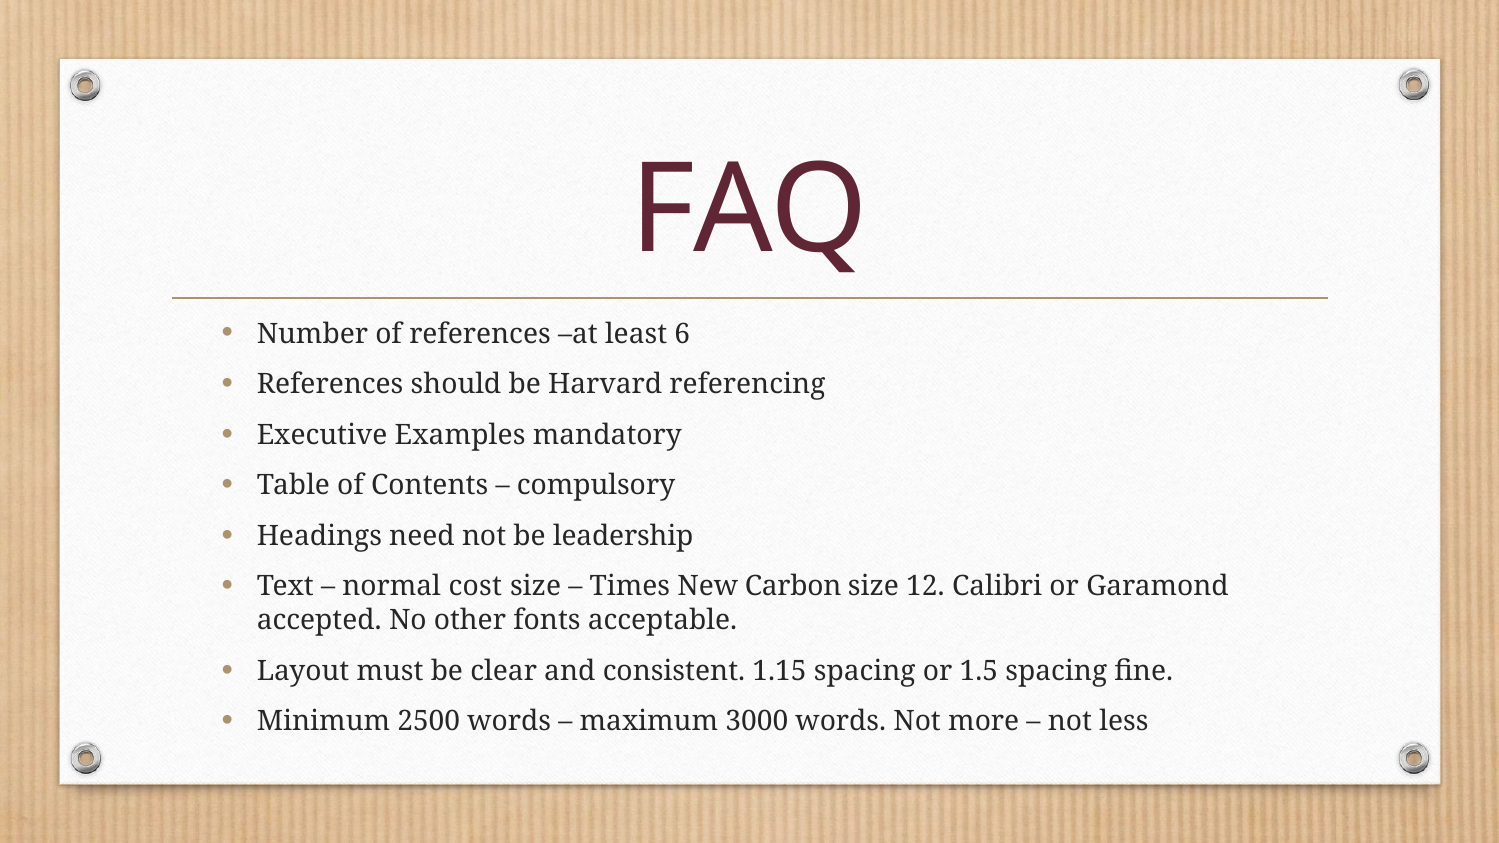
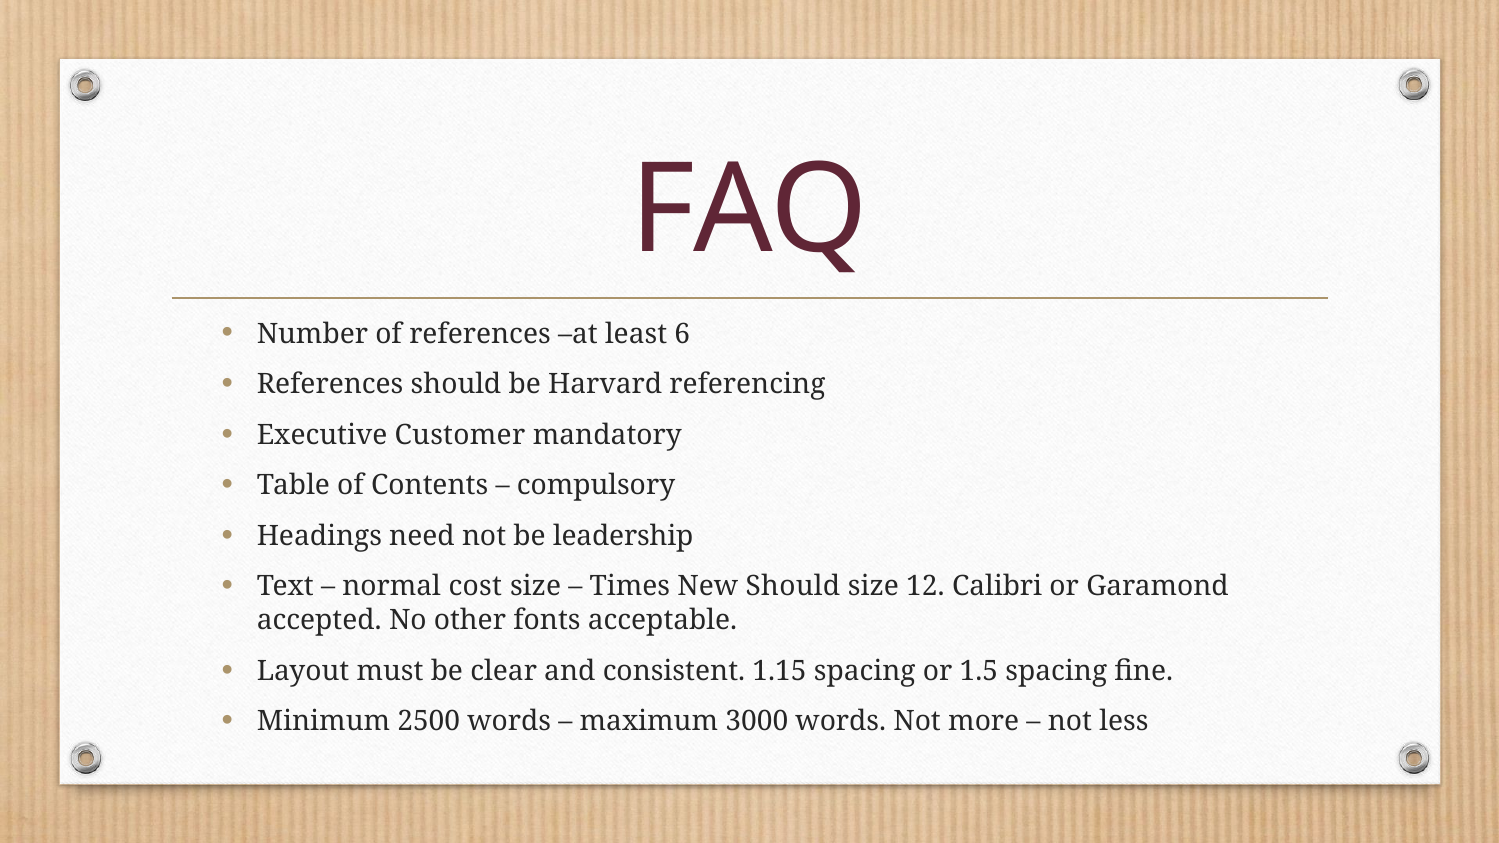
Examples: Examples -> Customer
New Carbon: Carbon -> Should
